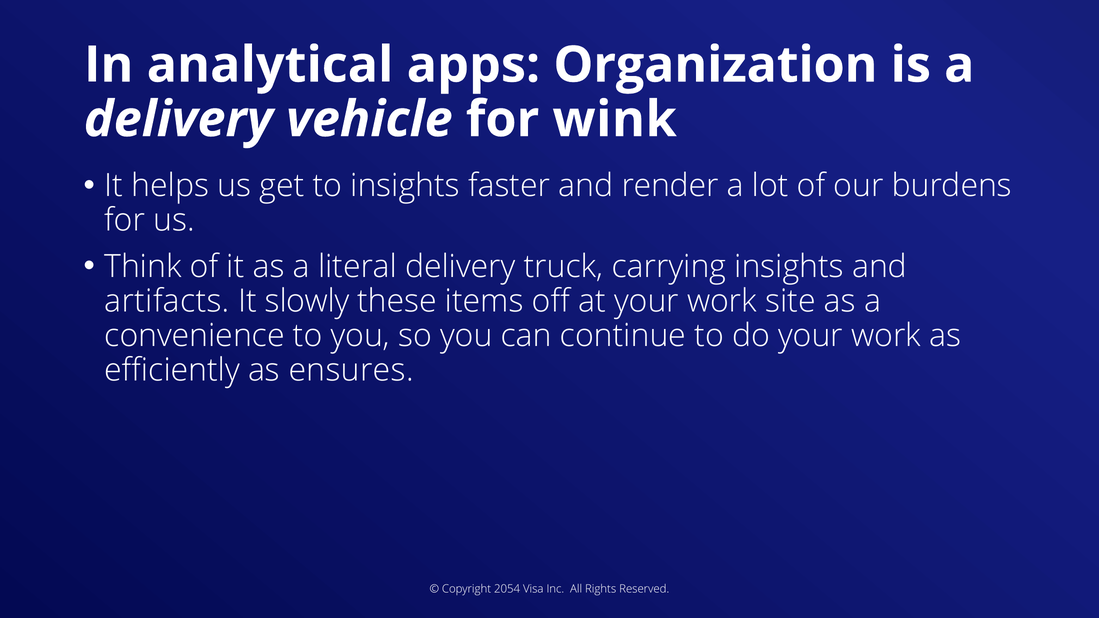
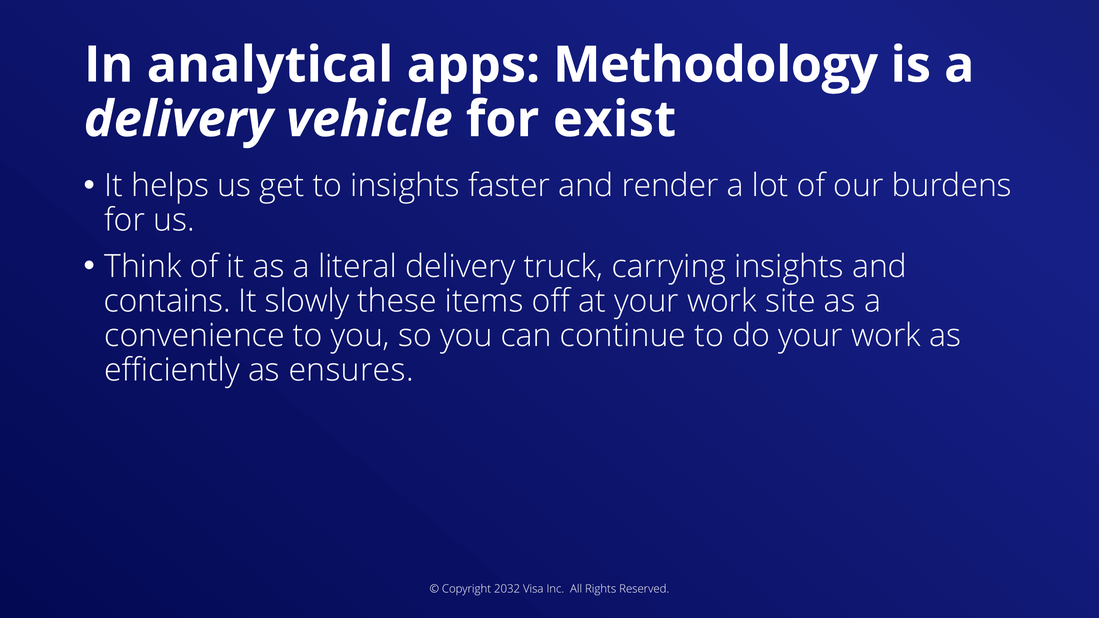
Organization: Organization -> Methodology
wink: wink -> exist
artifacts: artifacts -> contains
2054: 2054 -> 2032
